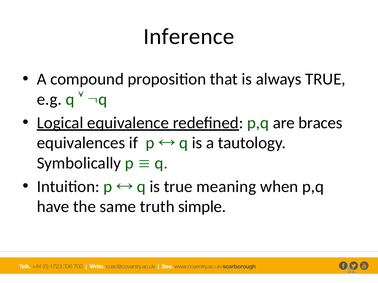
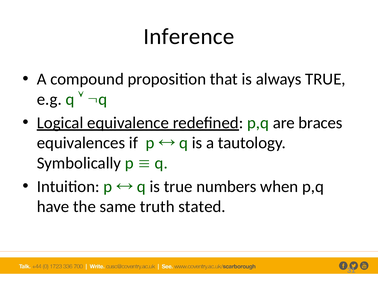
meaning: meaning -> numbers
simple: simple -> stated
